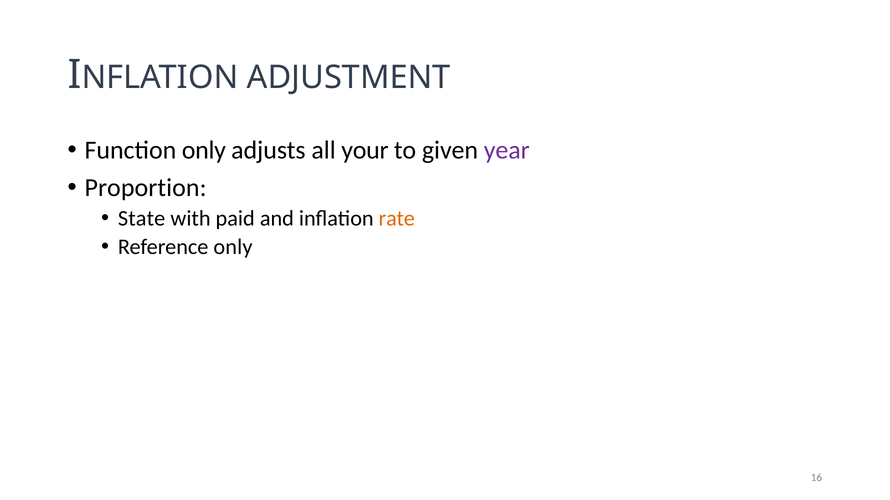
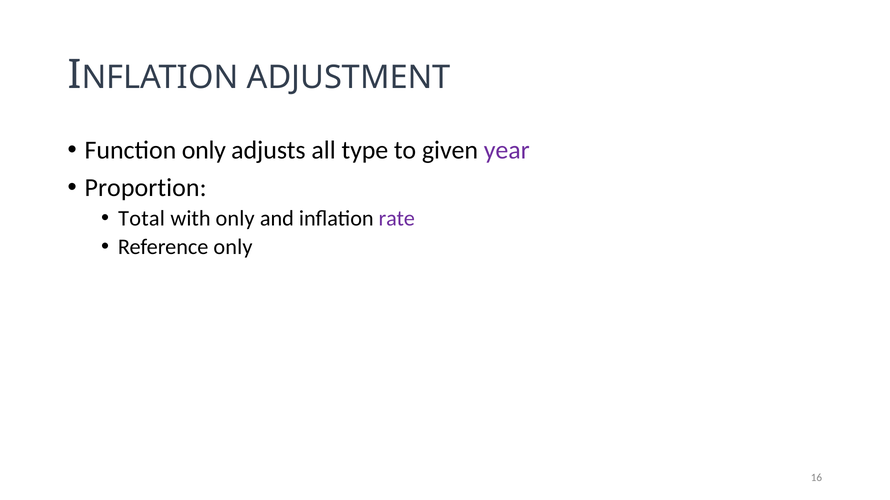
your: your -> type
State: State -> Total
with paid: paid -> only
rate colour: orange -> purple
